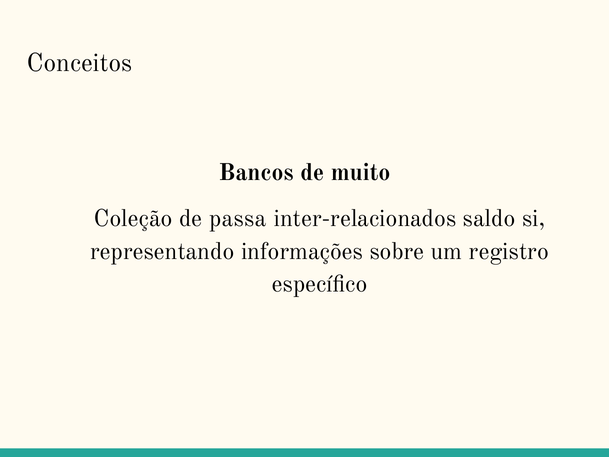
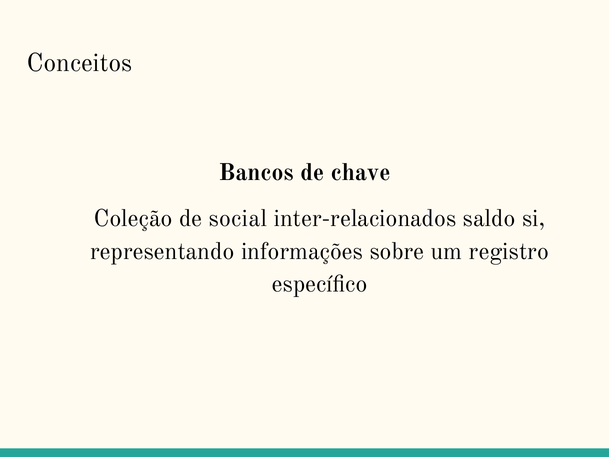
muito: muito -> chave
passa: passa -> social
